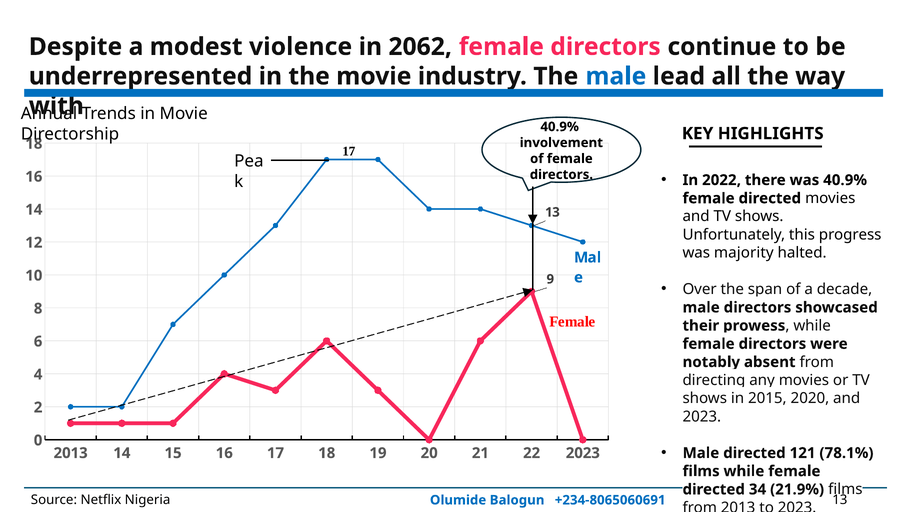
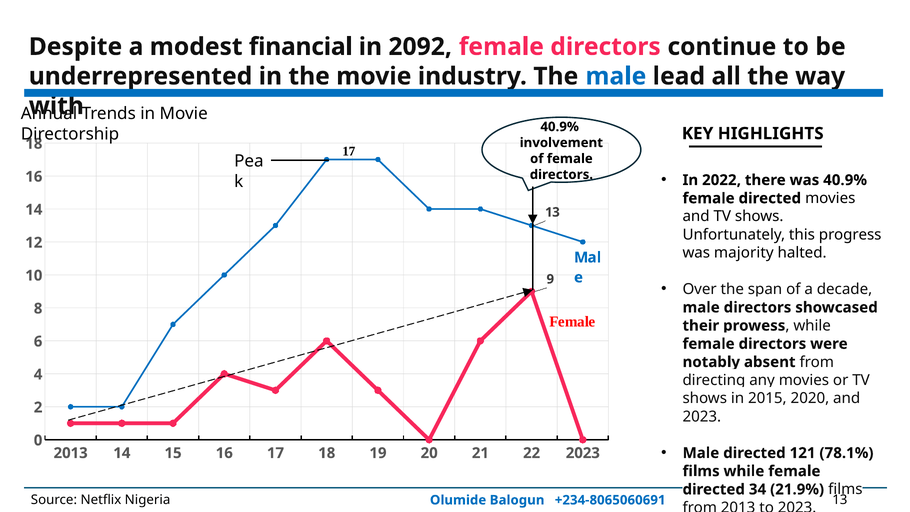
violence: violence -> financial
2062: 2062 -> 2092
